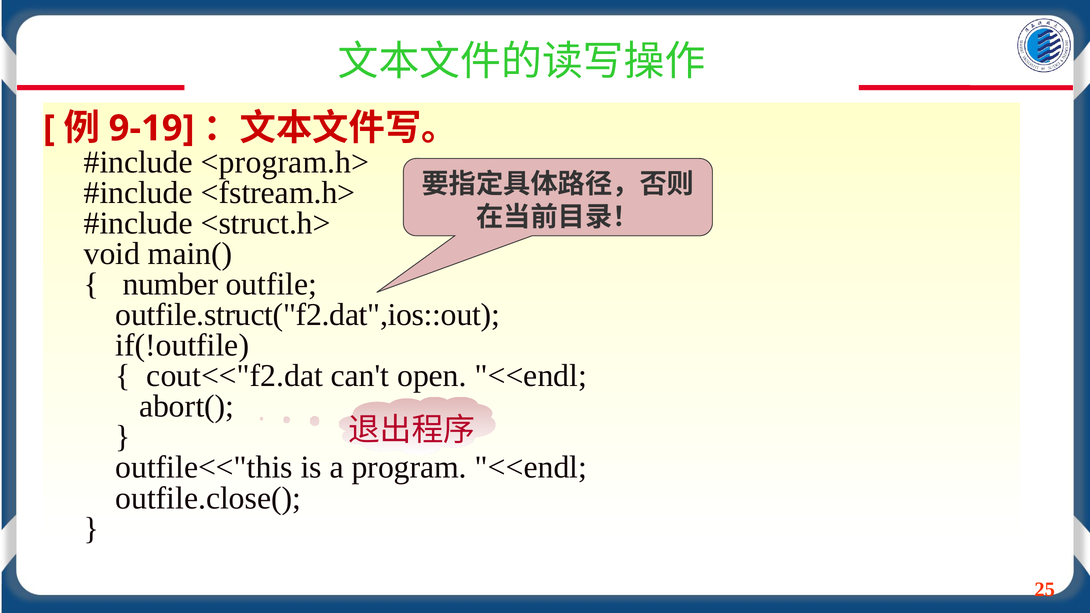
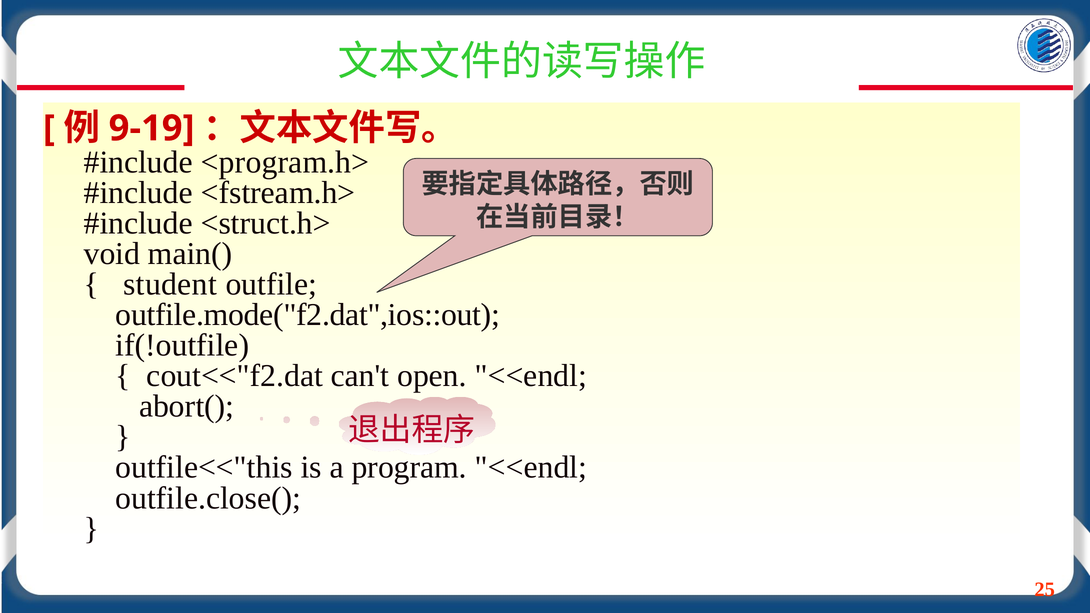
number: number -> student
outfile.struct("f2.dat",ios::out: outfile.struct("f2.dat",ios::out -> outfile.mode("f2.dat",ios::out
